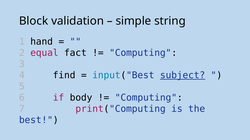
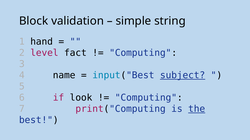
equal: equal -> level
find: find -> name
body: body -> look
the underline: none -> present
